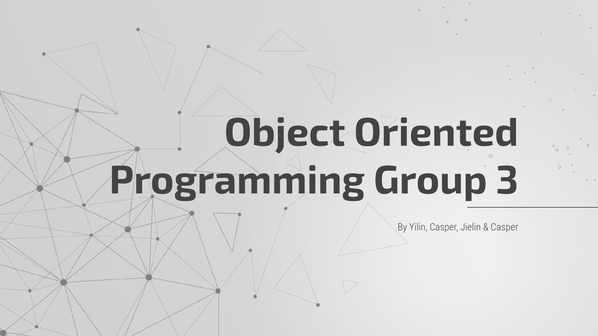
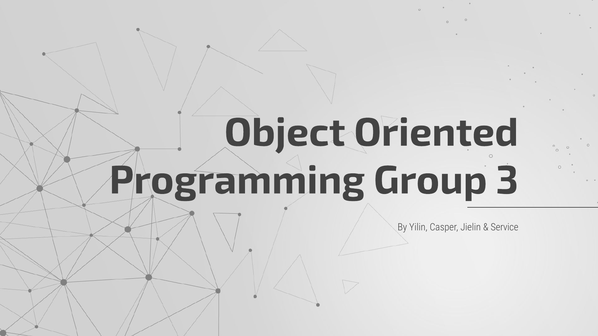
Casper at (504, 227): Casper -> Service
